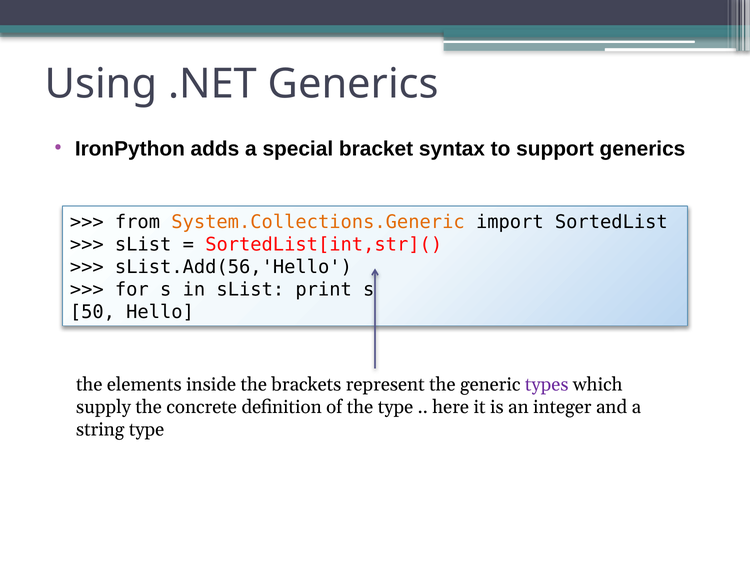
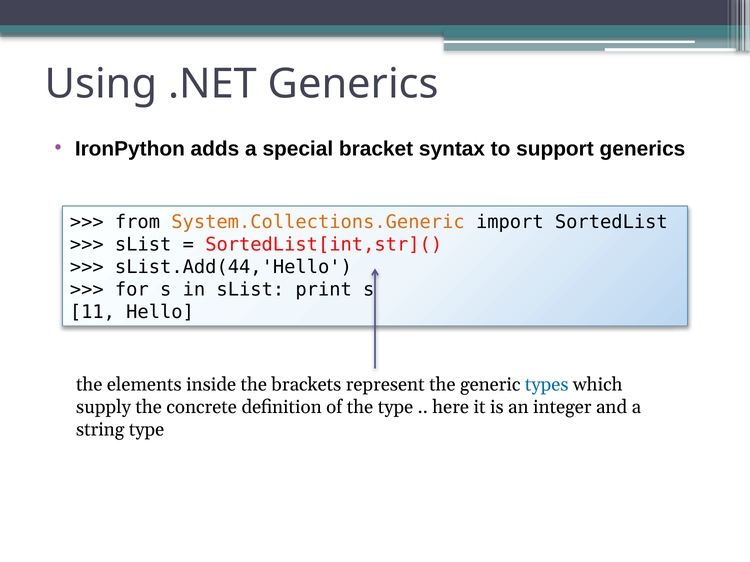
sList.Add(56,'Hello: sList.Add(56,'Hello -> sList.Add(44,'Hello
50: 50 -> 11
types colour: purple -> blue
